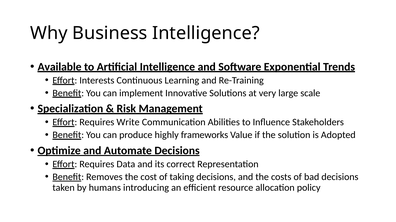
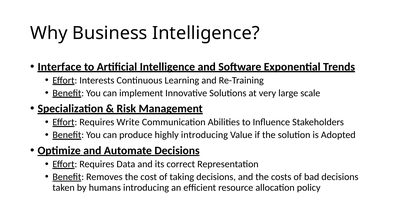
Available: Available -> Interface
highly frameworks: frameworks -> introducing
